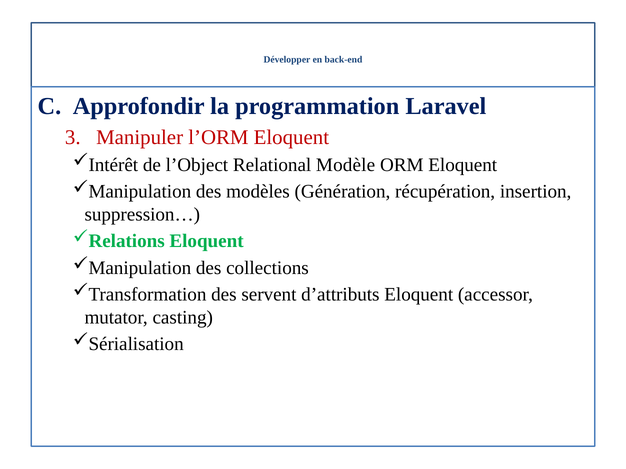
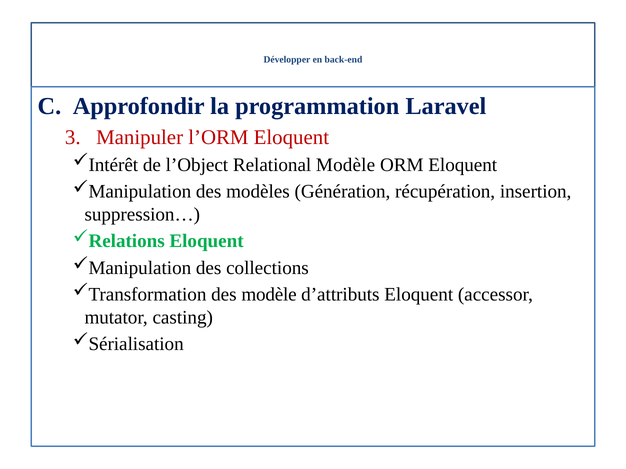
des servent: servent -> modèle
